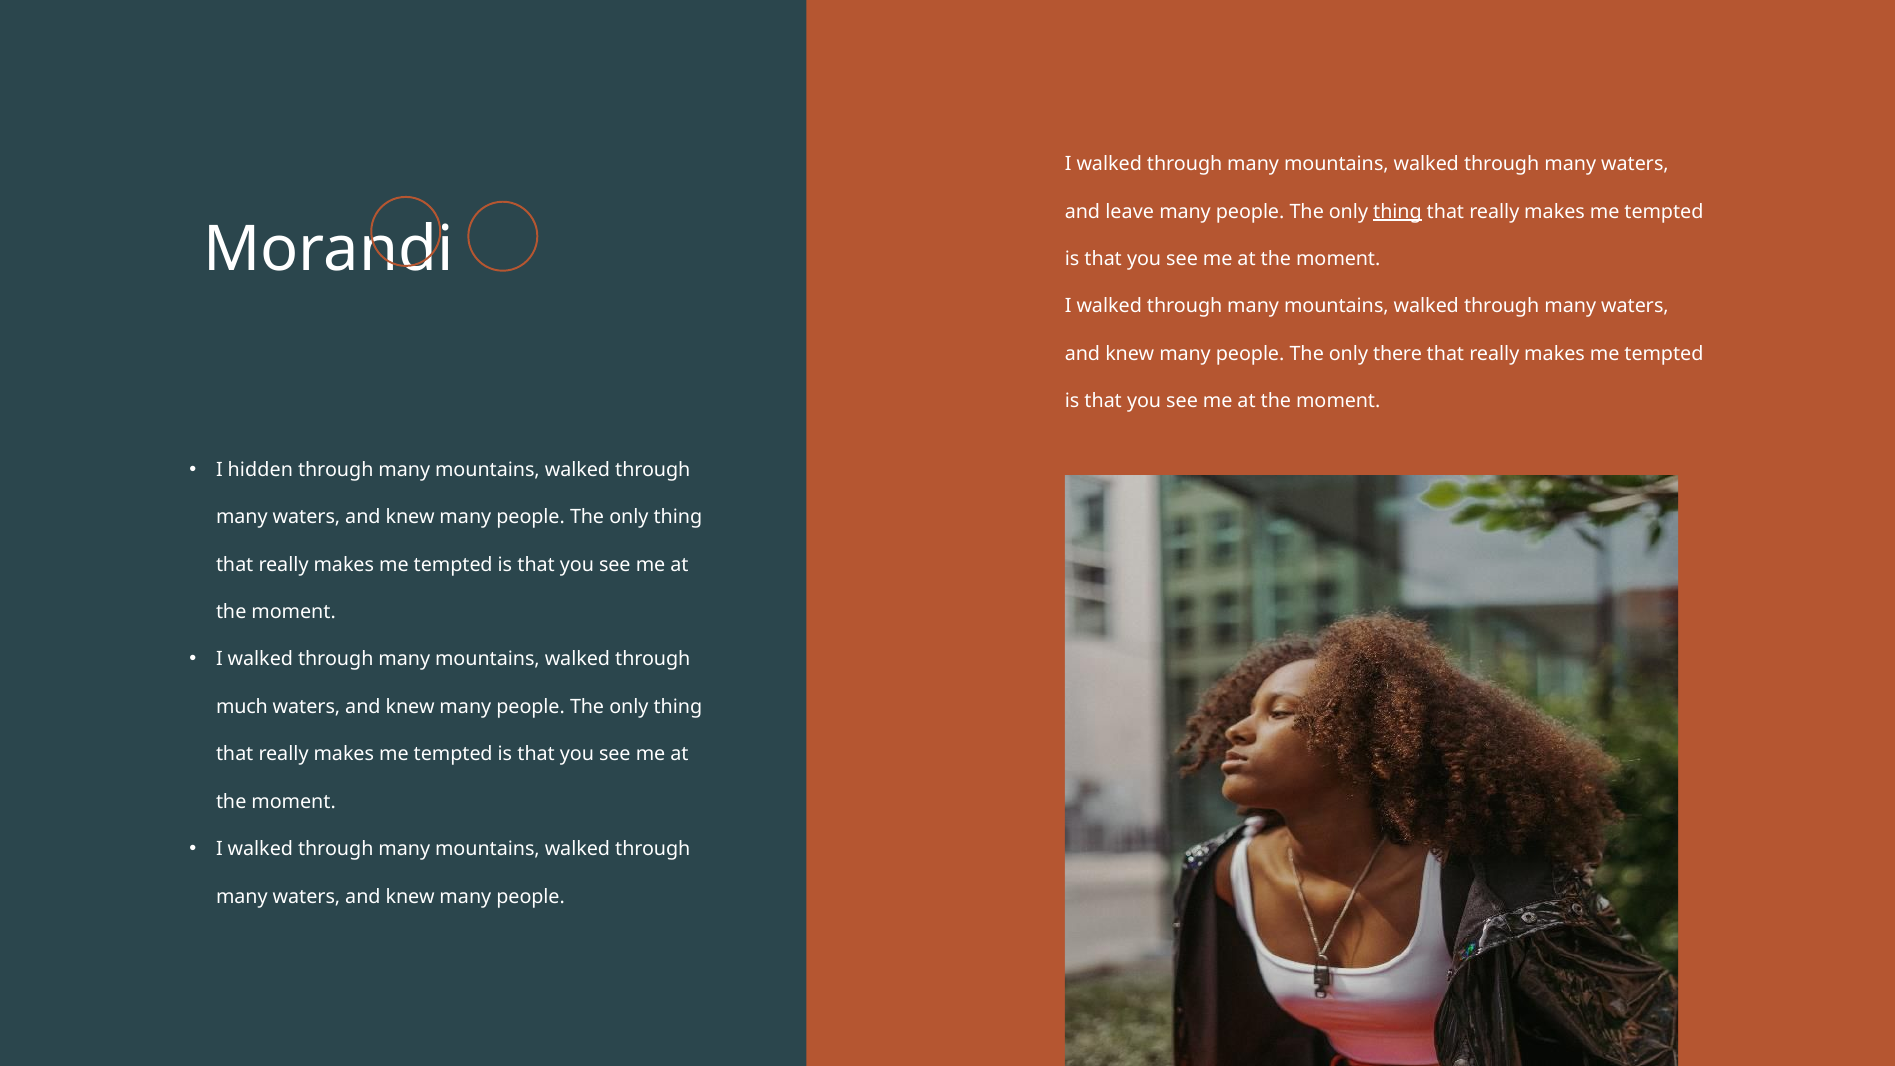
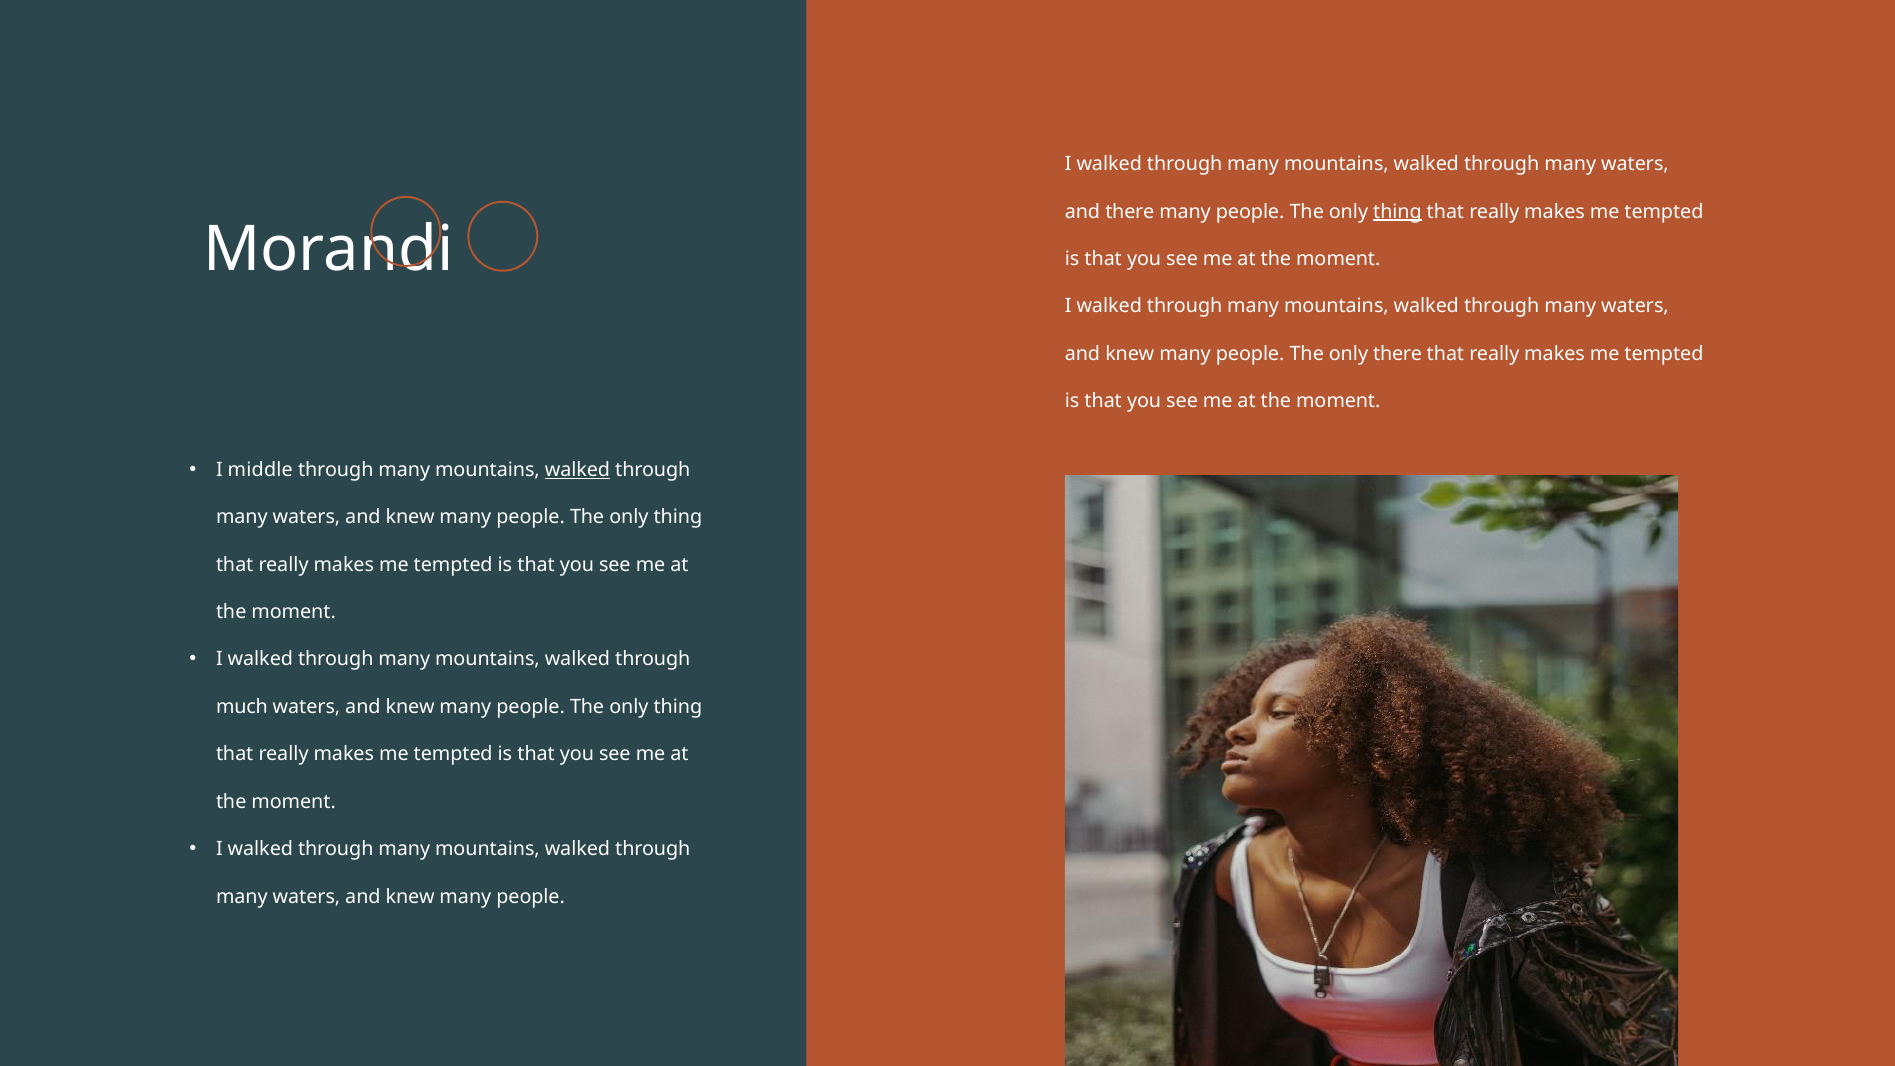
and leave: leave -> there
hidden: hidden -> middle
walked at (577, 470) underline: none -> present
